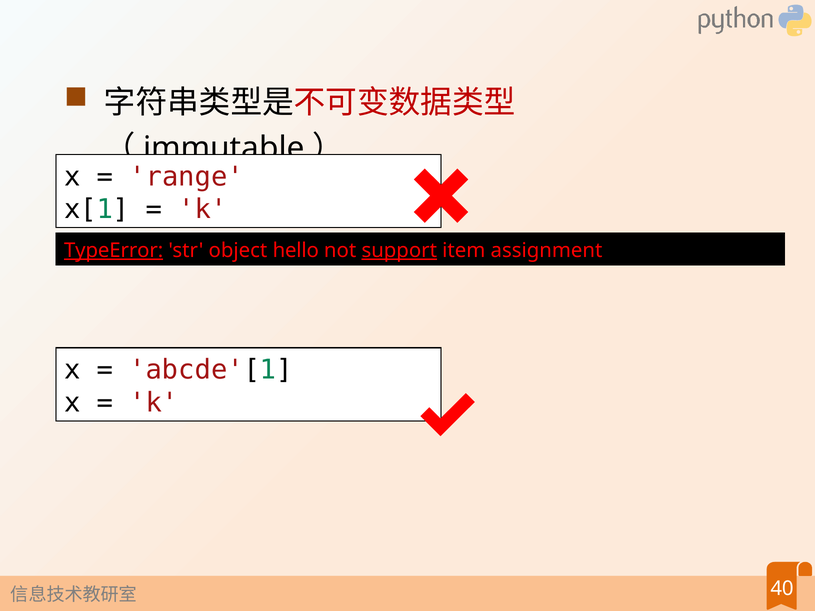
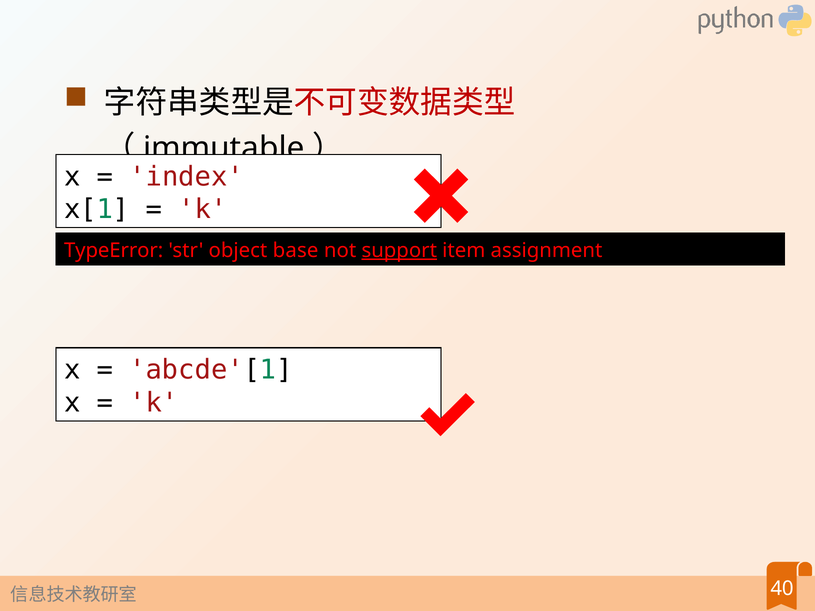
range: range -> index
TypeError underline: present -> none
hello: hello -> base
